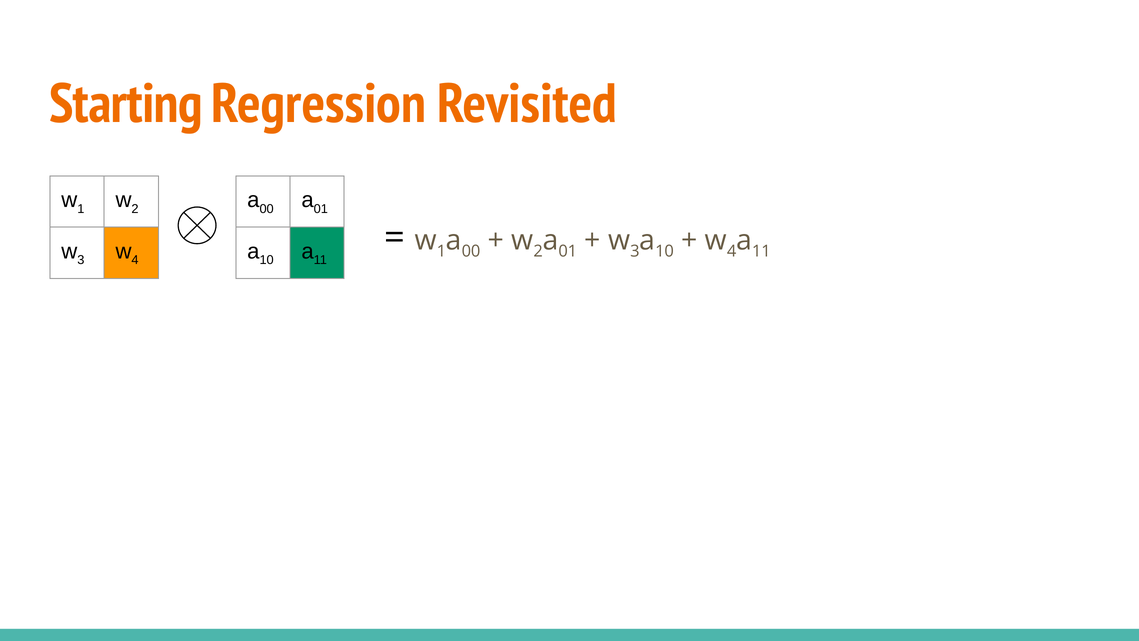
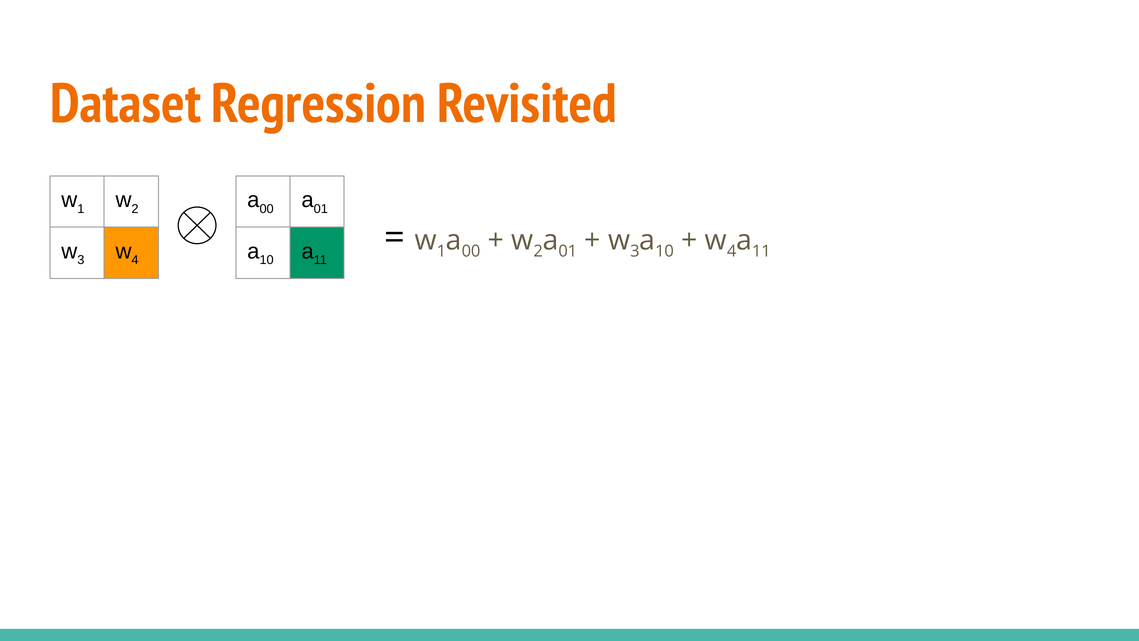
Starting: Starting -> Dataset
